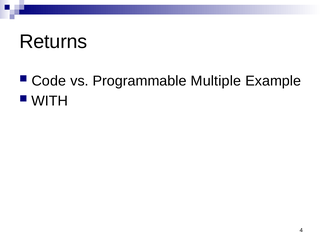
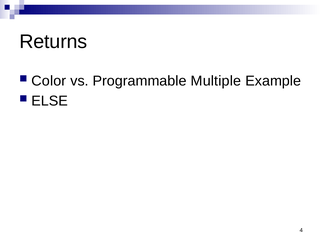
Code: Code -> Color
WITH: WITH -> ELSE
